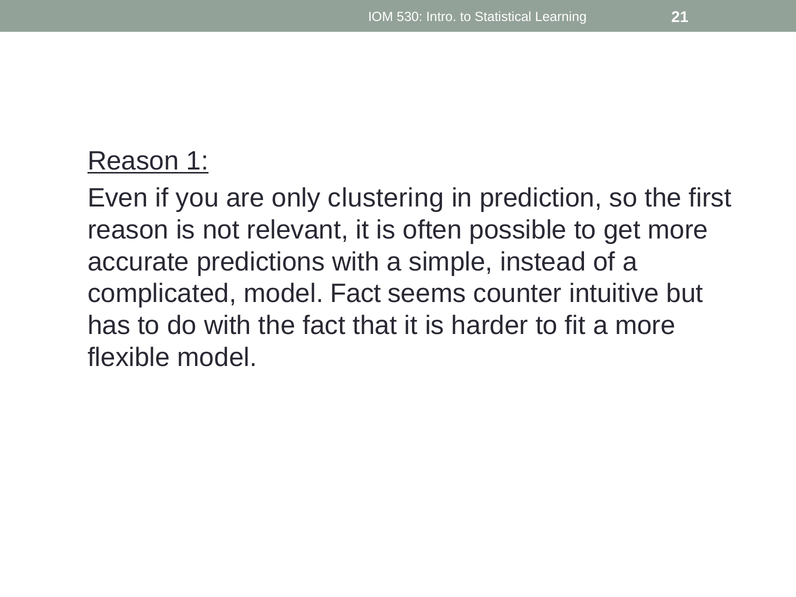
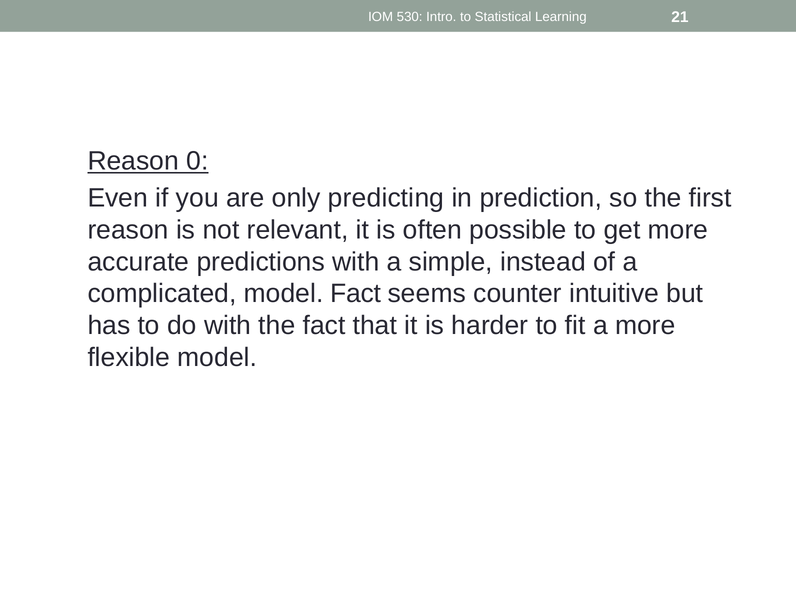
1: 1 -> 0
clustering: clustering -> predicting
